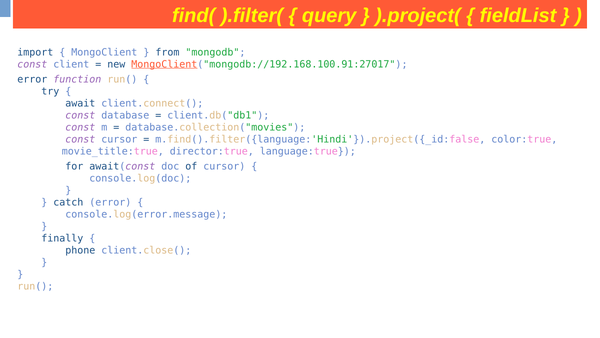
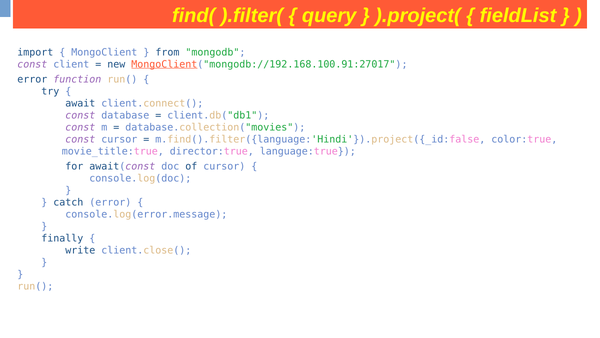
phone: phone -> write
